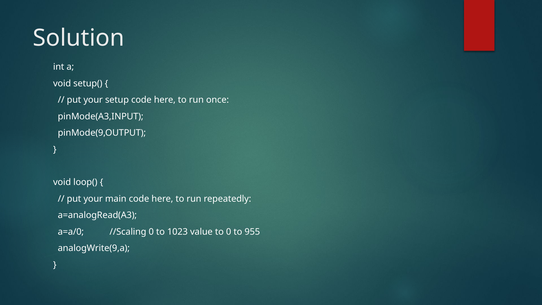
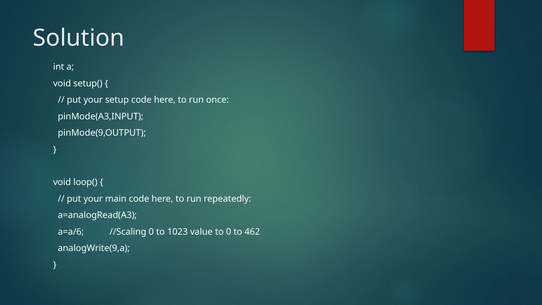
a=a/0: a=a/0 -> a=a/6
955: 955 -> 462
